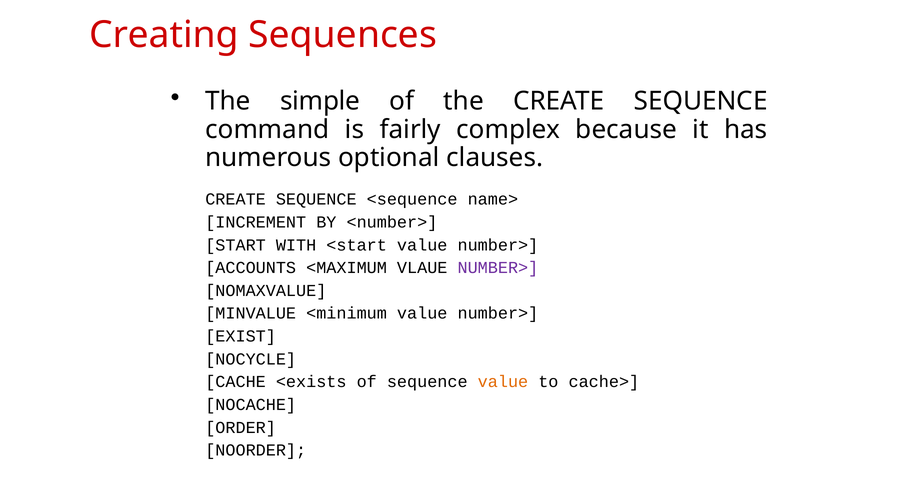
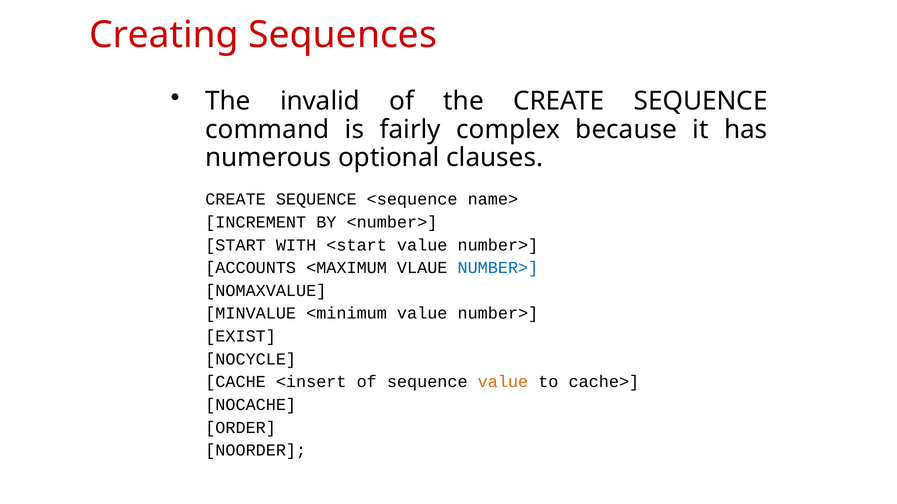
simple: simple -> invalid
NUMBER> at (498, 268) colour: purple -> blue
<exists: <exists -> <insert
